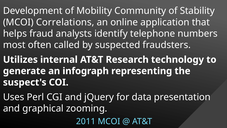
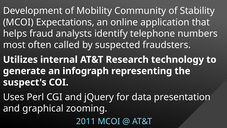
Correlations: Correlations -> Expectations
